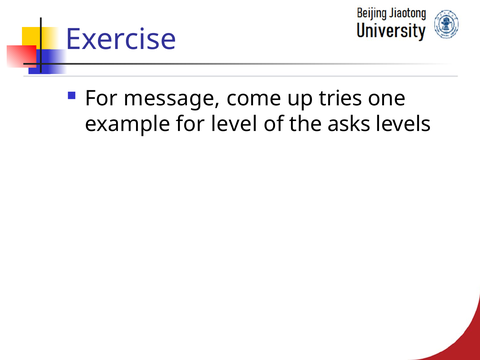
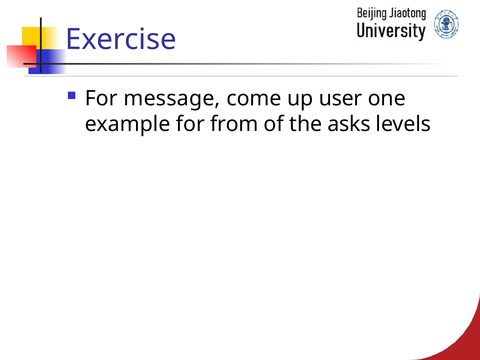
tries: tries -> user
level: level -> from
